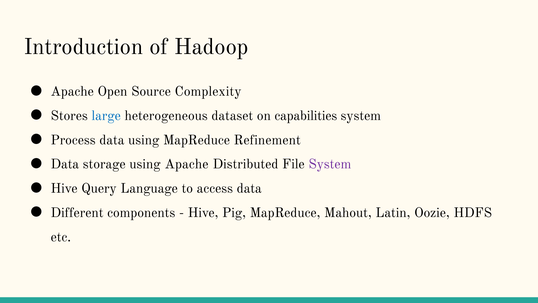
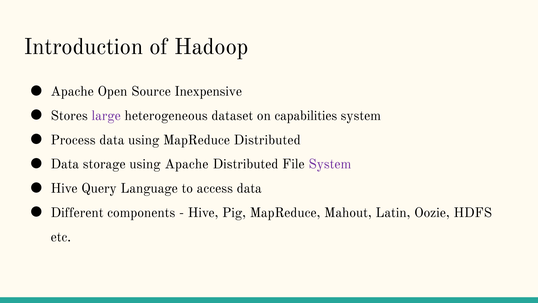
Complexity: Complexity -> Inexpensive
large colour: blue -> purple
MapReduce Refinement: Refinement -> Distributed
